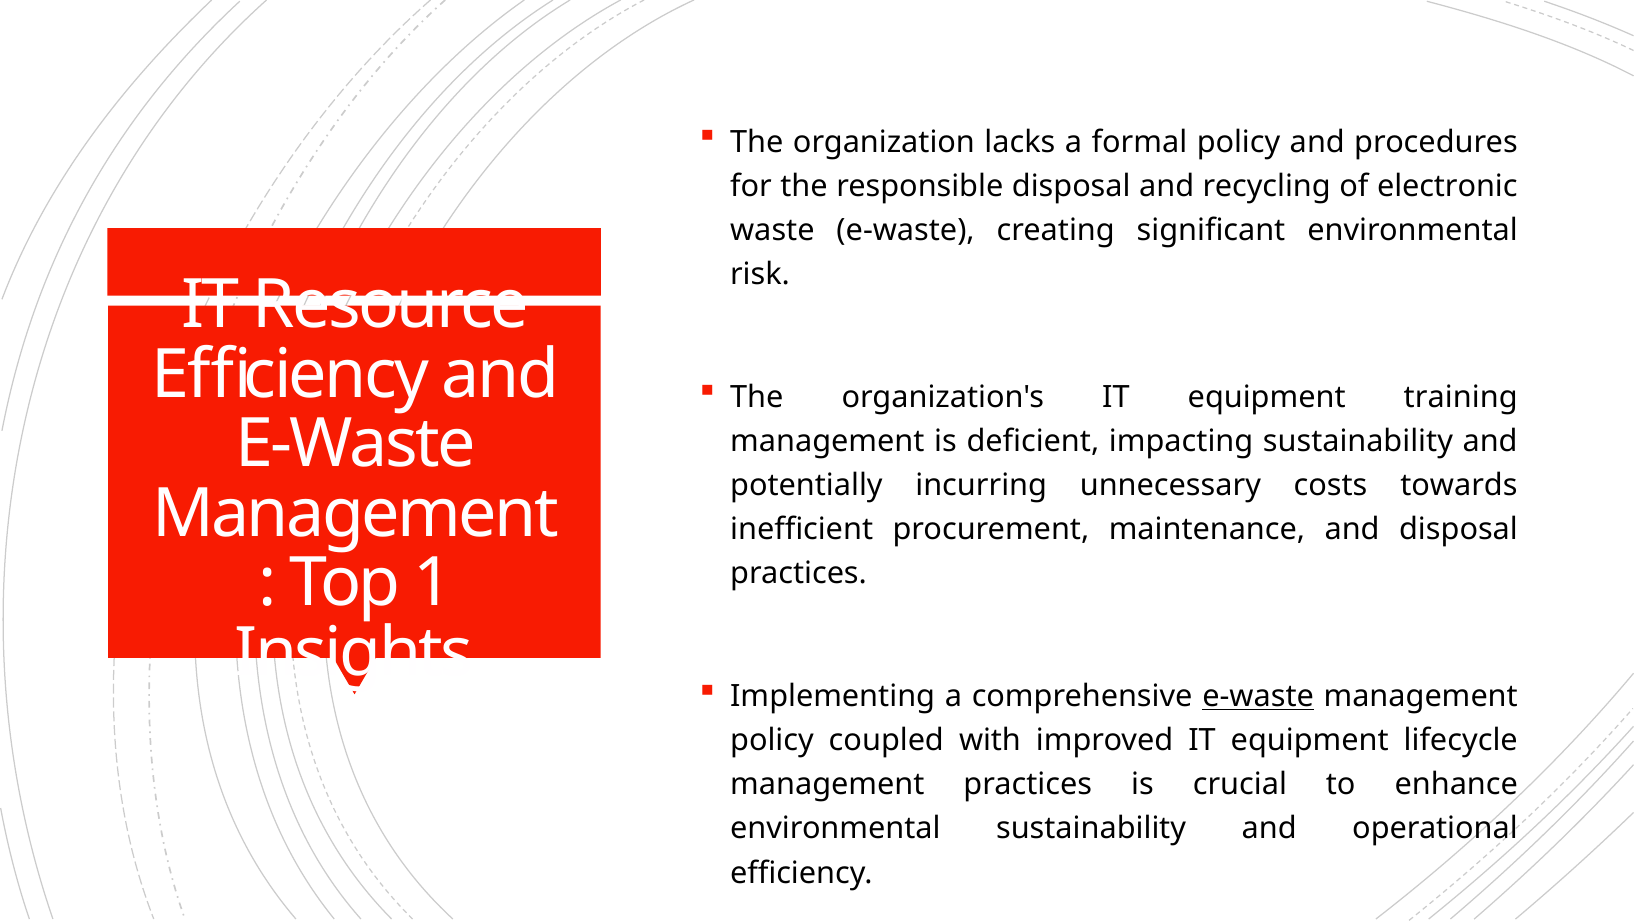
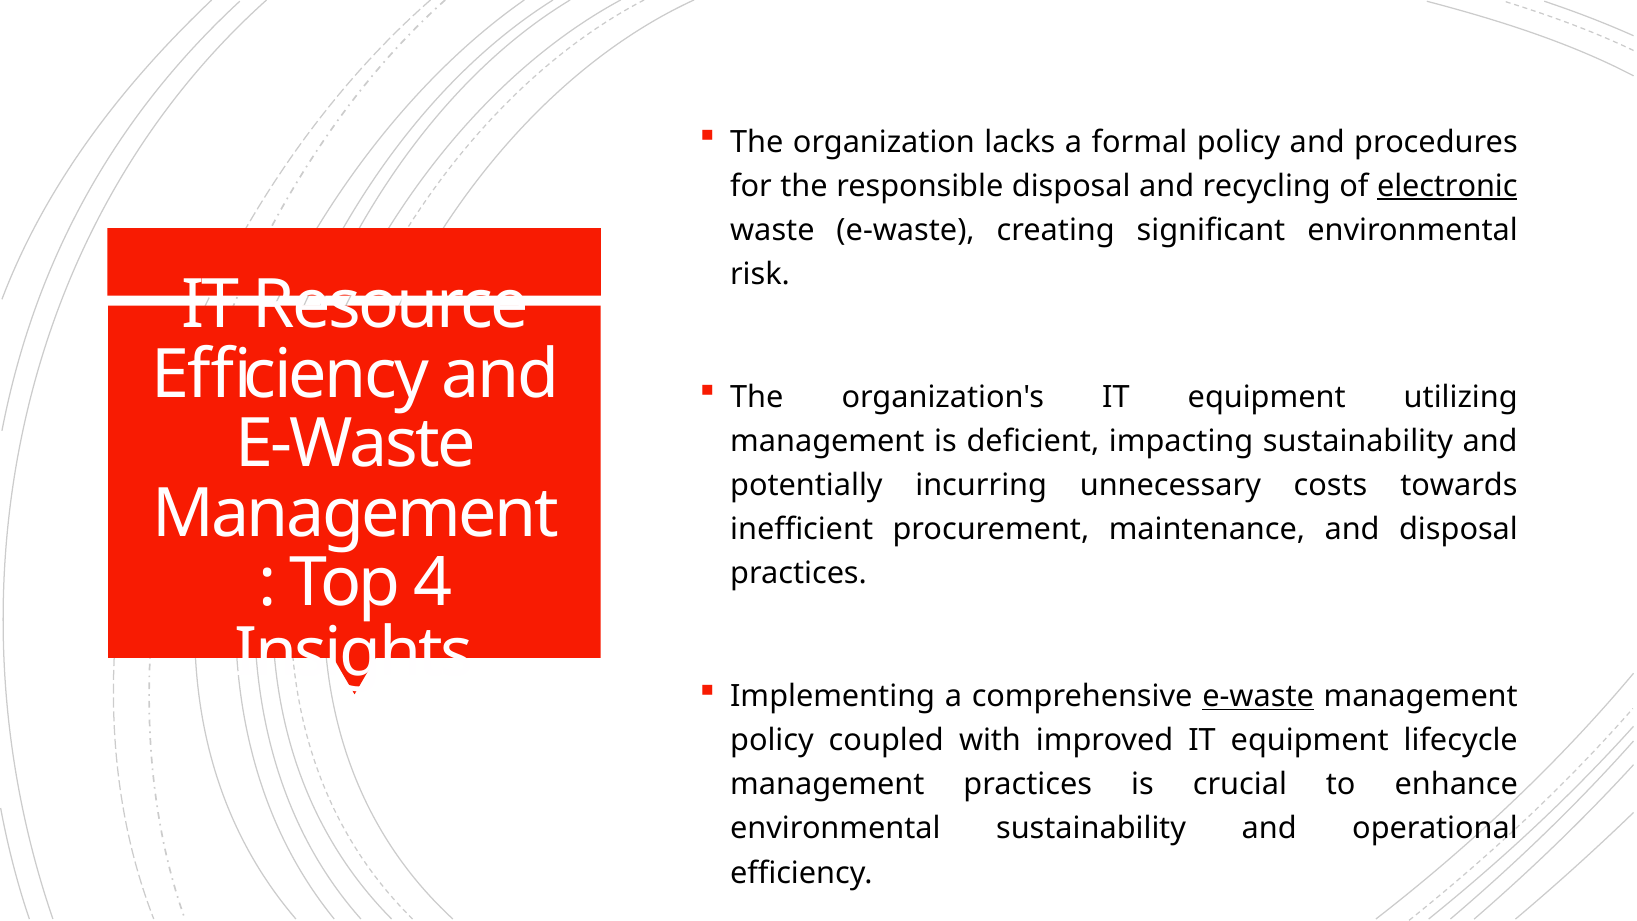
electronic underline: none -> present
training: training -> utilizing
1: 1 -> 4
